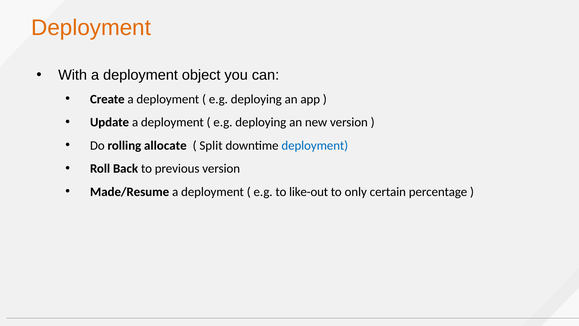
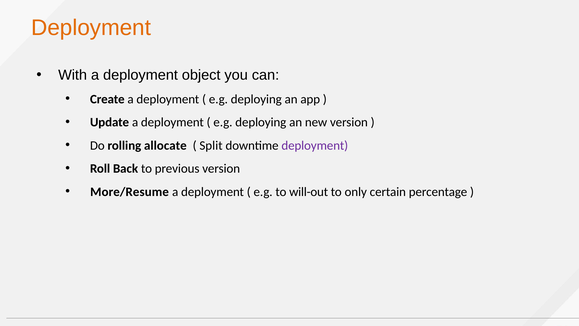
deployment at (315, 145) colour: blue -> purple
Made/Resume: Made/Resume -> More/Resume
like-out: like-out -> will-out
